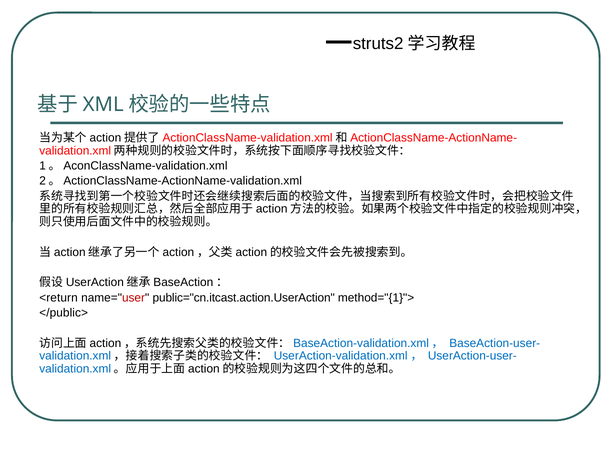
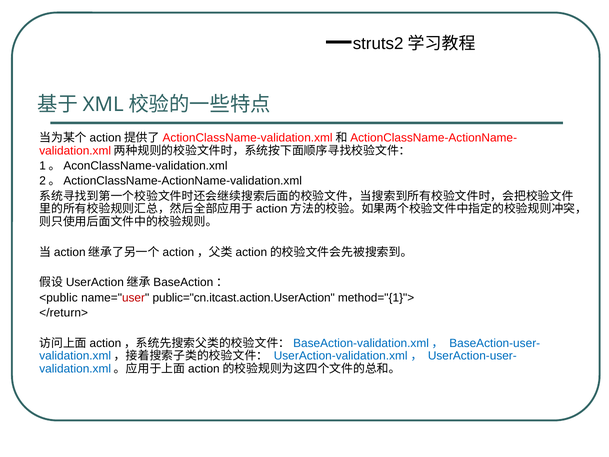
<return: <return -> <public
</public>: </public> -> </return>
